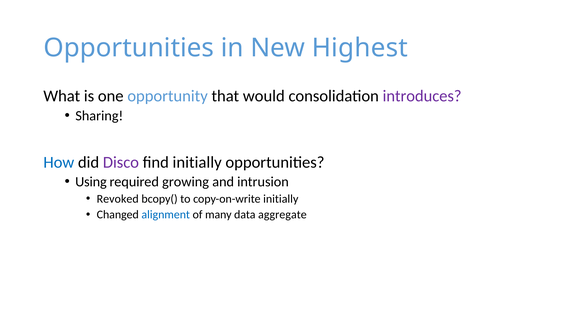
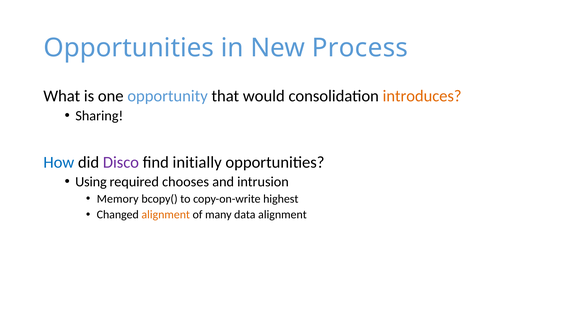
Highest: Highest -> Process
introduces colour: purple -> orange
growing: growing -> chooses
Revoked: Revoked -> Memory
copy-on-write initially: initially -> highest
alignment at (166, 215) colour: blue -> orange
data aggregate: aggregate -> alignment
